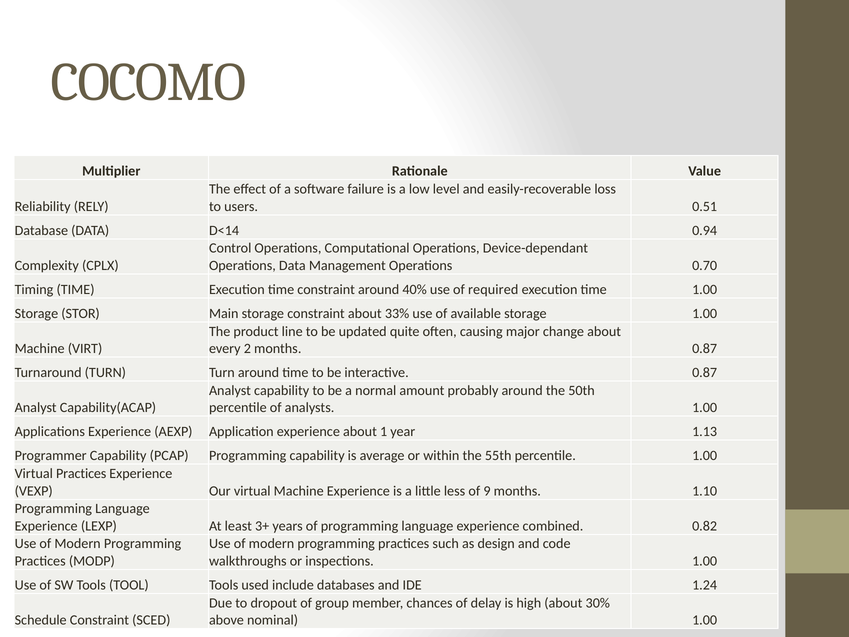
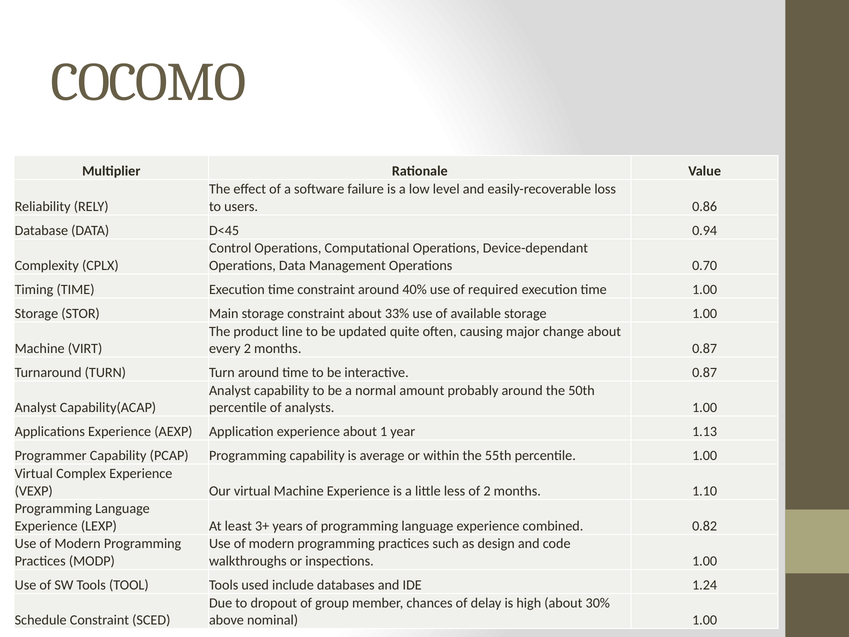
0.51: 0.51 -> 0.86
D<14: D<14 -> D<45
Virtual Practices: Practices -> Complex
of 9: 9 -> 2
